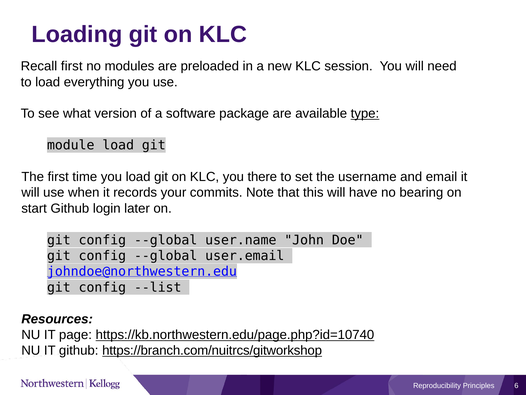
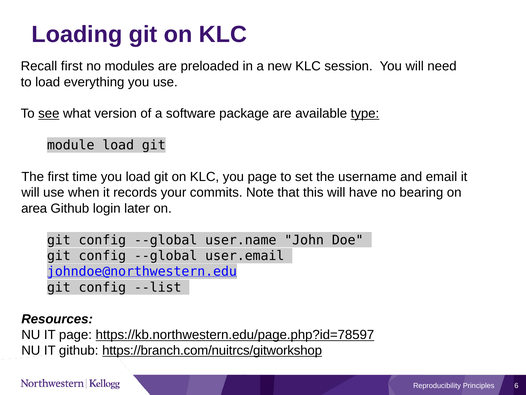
see underline: none -> present
you there: there -> page
start: start -> area
https://kb.northwestern.edu/page.php?id=10740: https://kb.northwestern.edu/page.php?id=10740 -> https://kb.northwestern.edu/page.php?id=78597
